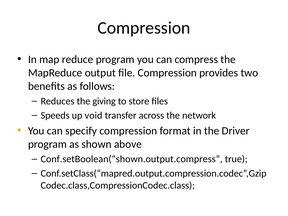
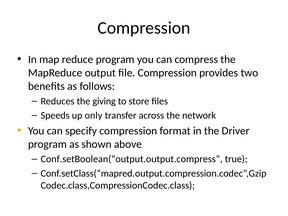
void: void -> only
Conf.setBoolean(“shown.output.compress: Conf.setBoolean(“shown.output.compress -> Conf.setBoolean(“output.output.compress
